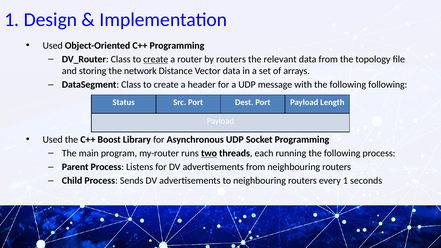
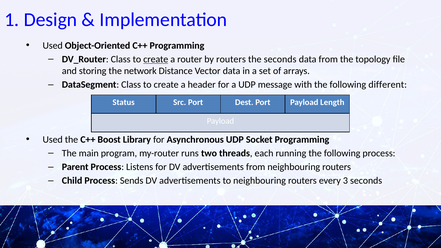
the relevant: relevant -> seconds
following following: following -> different
two underline: present -> none
every 1: 1 -> 3
